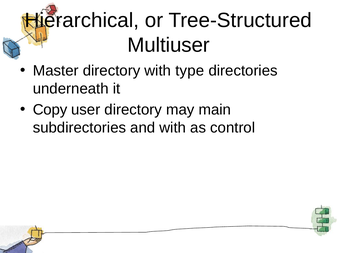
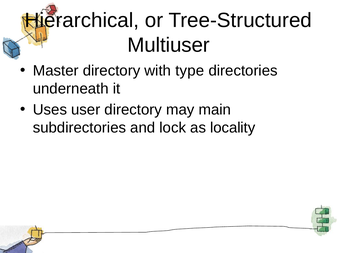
Copy: Copy -> Uses
and with: with -> lock
control: control -> locality
